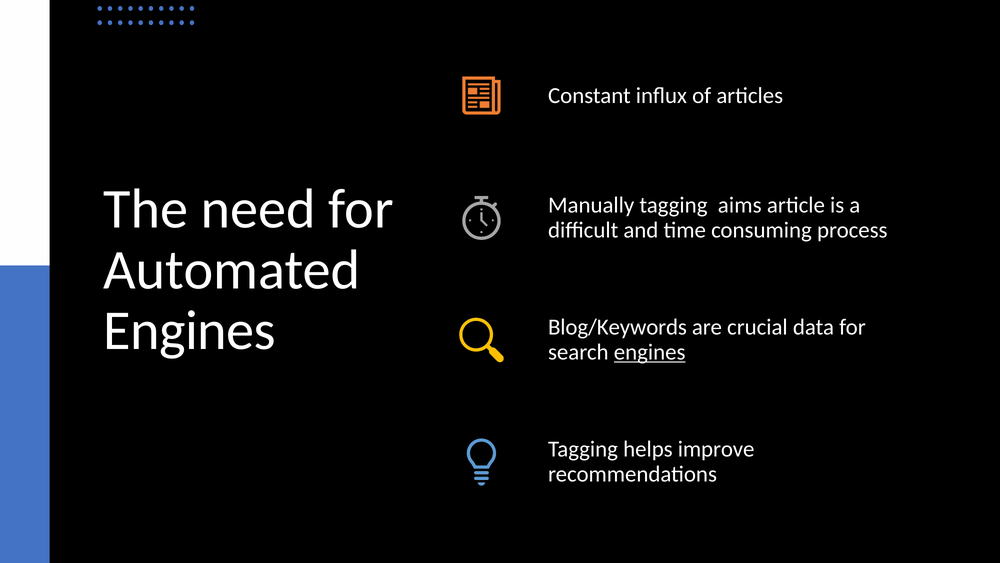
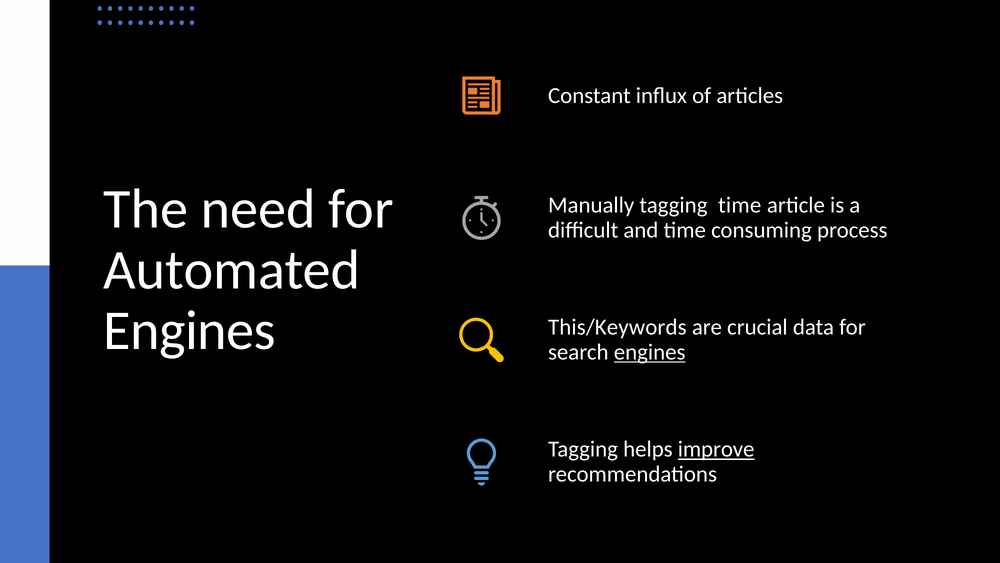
tagging aims: aims -> time
Blog/Keywords: Blog/Keywords -> This/Keywords
improve underline: none -> present
